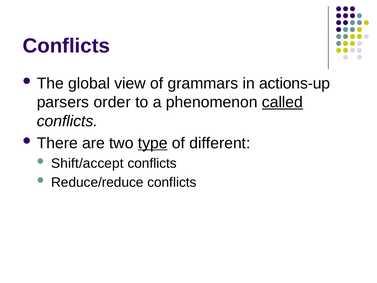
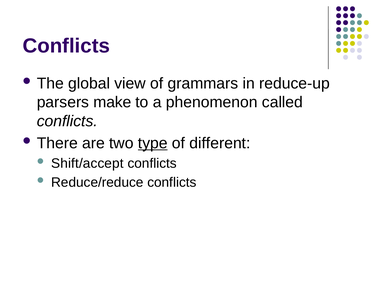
actions-up: actions-up -> reduce-up
order: order -> make
called underline: present -> none
